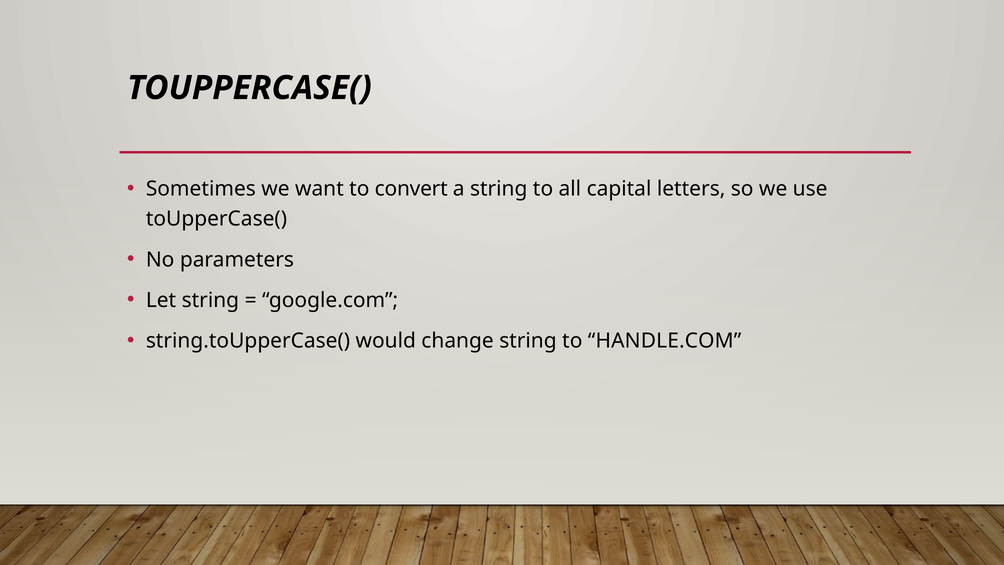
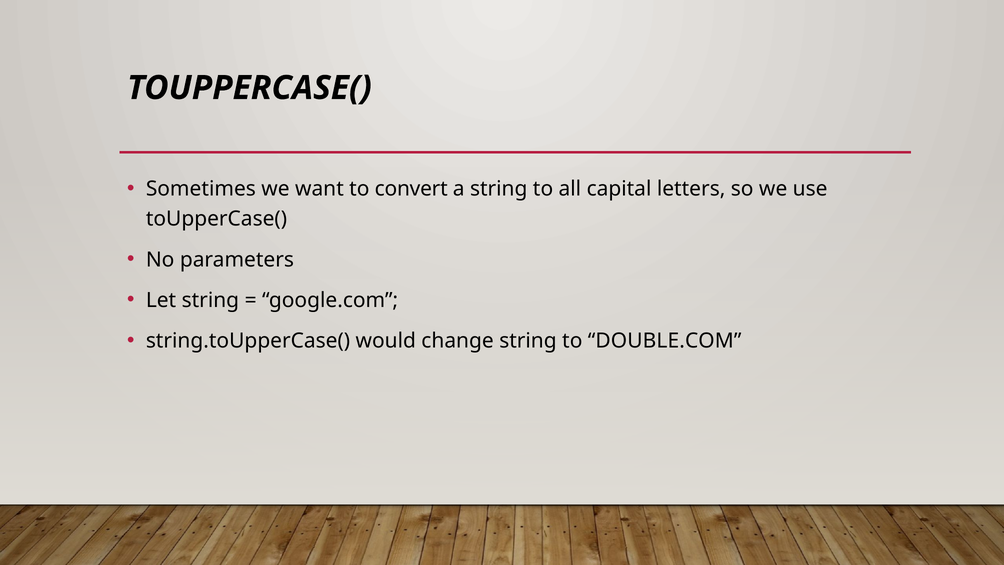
HANDLE.COM: HANDLE.COM -> DOUBLE.COM
